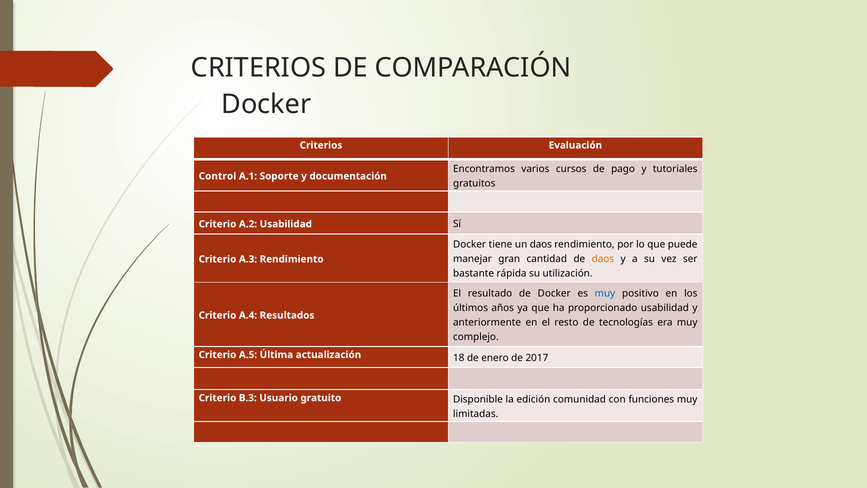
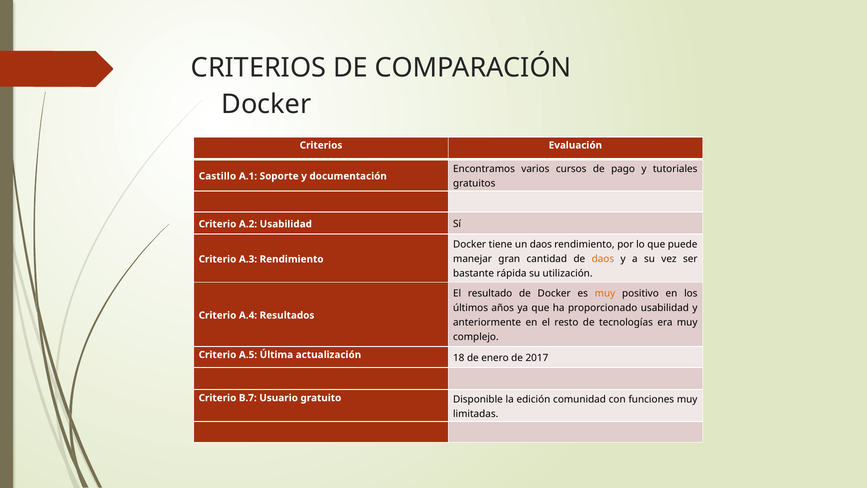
Control: Control -> Castillo
muy at (605, 293) colour: blue -> orange
B.3: B.3 -> B.7
